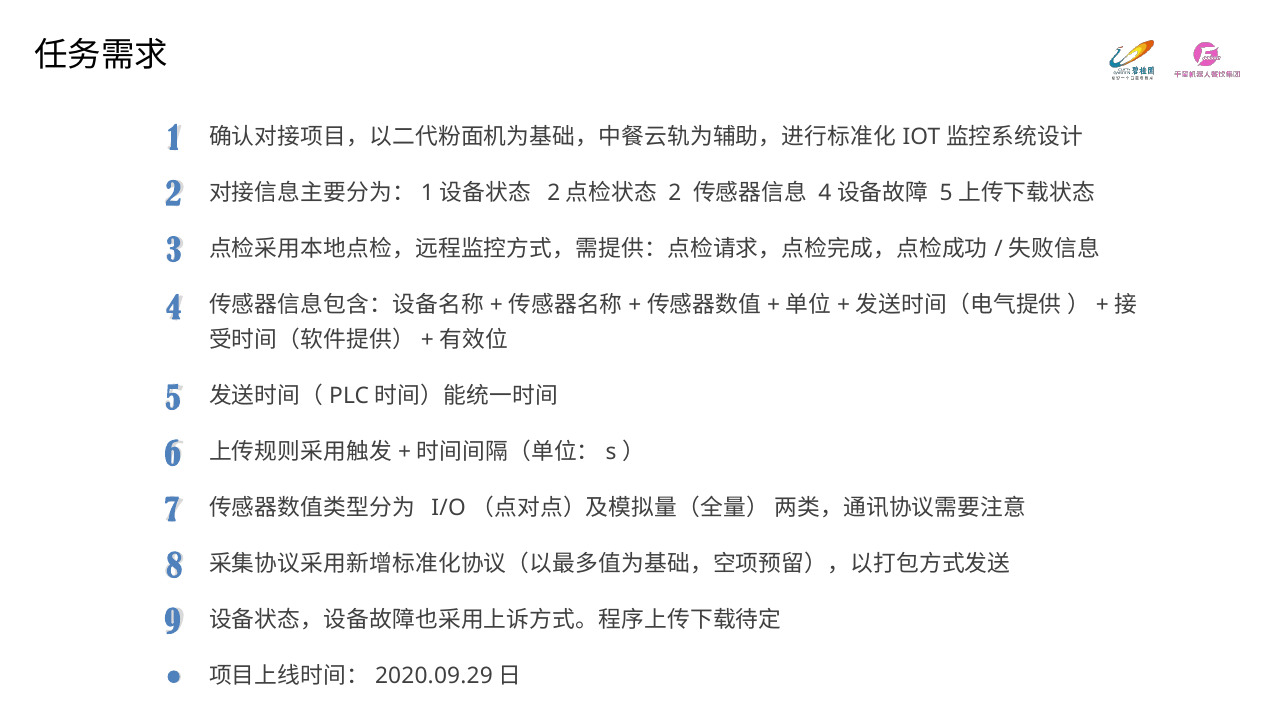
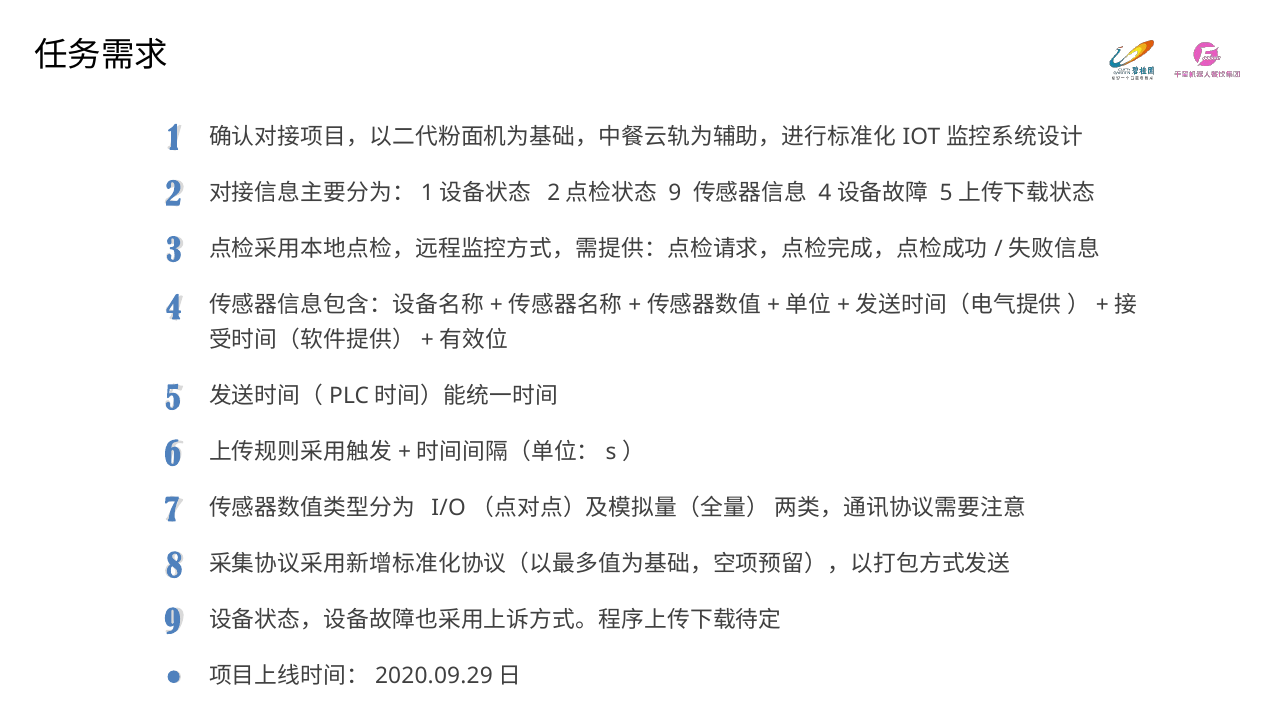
2 at (675, 193): 2 -> 9
